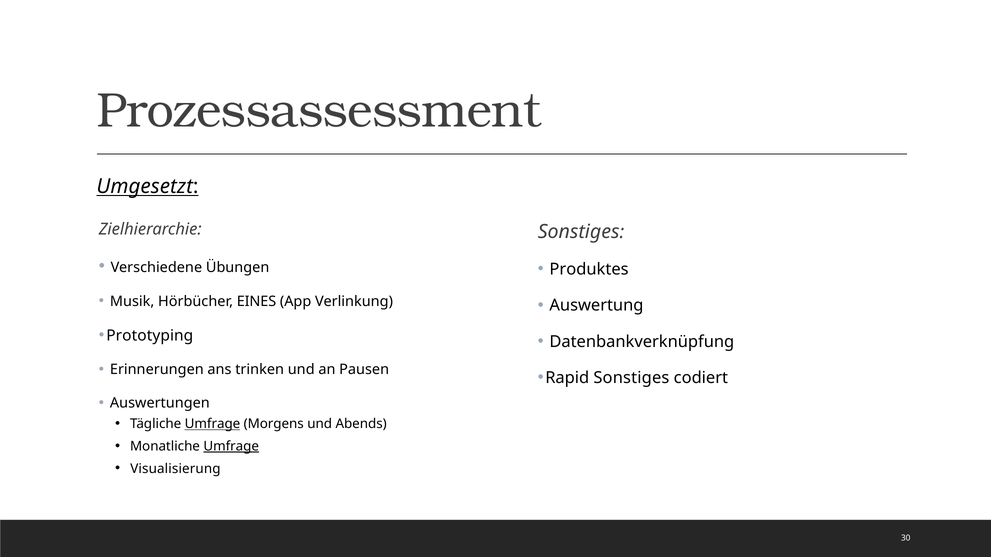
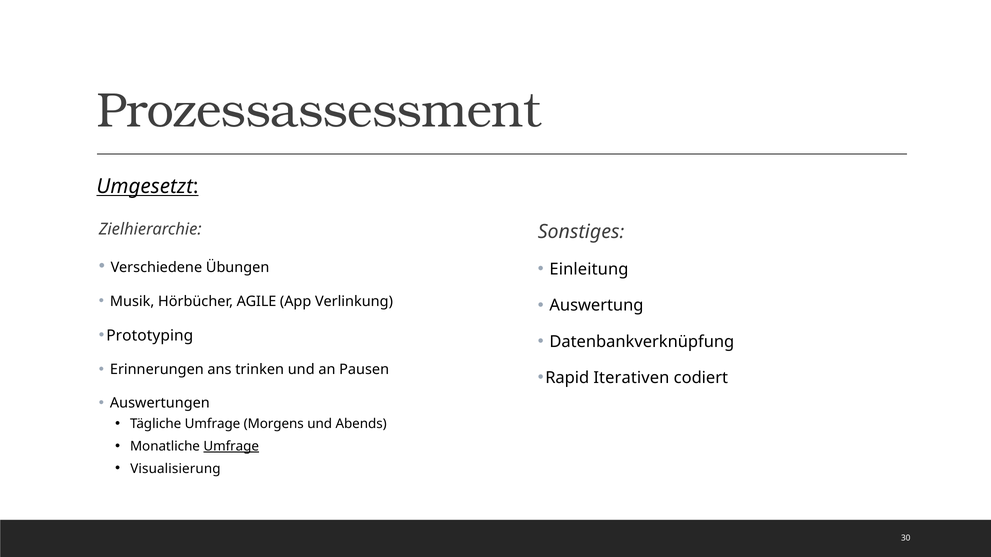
Produktes: Produktes -> Einleitung
EINES: EINES -> AGILE
Rapid Sonstiges: Sonstiges -> Iterativen
Umfrage at (212, 424) underline: present -> none
